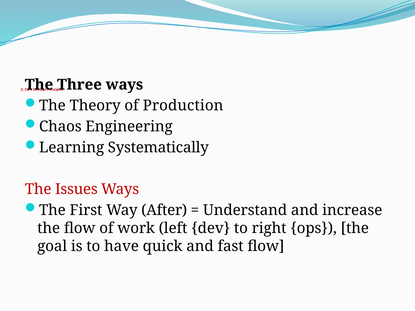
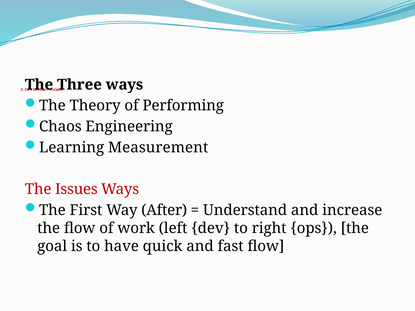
Production: Production -> Performing
Systematically: Systematically -> Measurement
